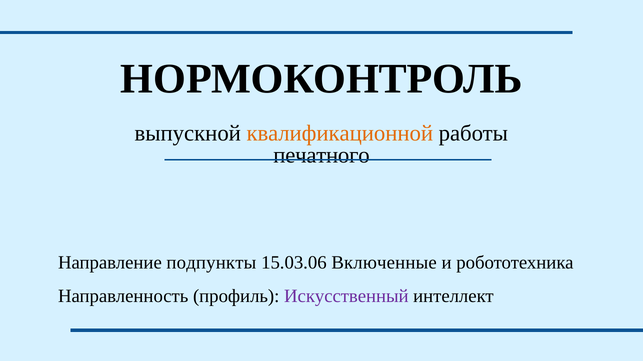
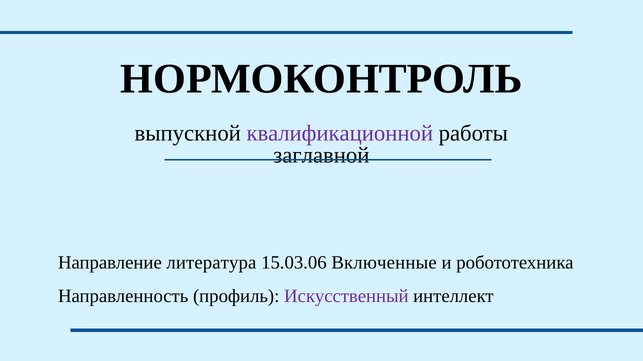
квалификационной colour: orange -> purple
печатного: печатного -> заглавной
подпункты: подпункты -> литература
